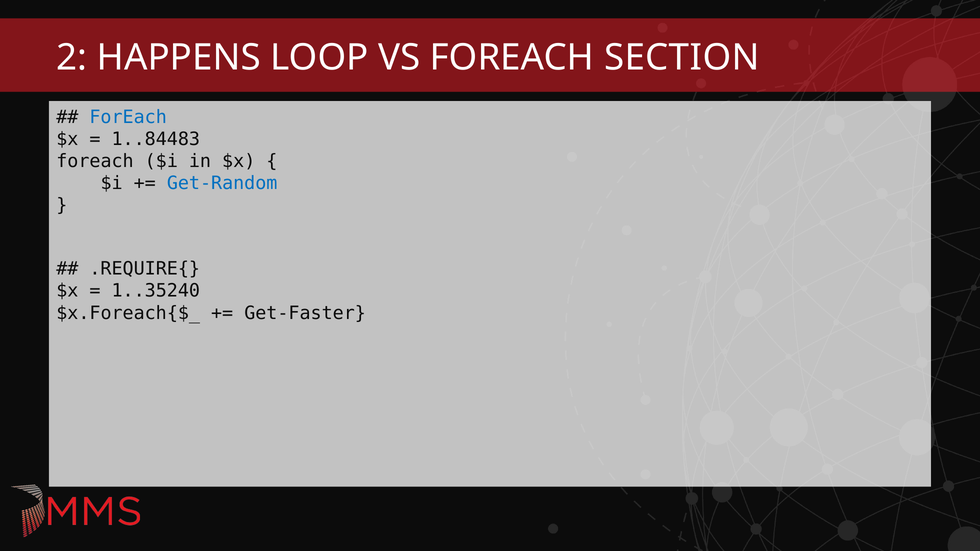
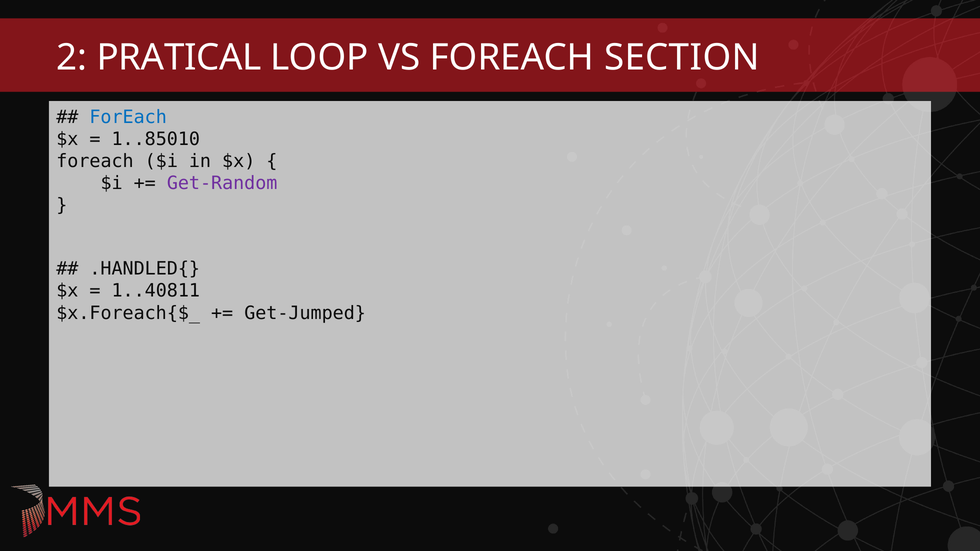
HAPPENS: HAPPENS -> PRATICAL
1..84483: 1..84483 -> 1..85010
Get-Random colour: blue -> purple
.REQUIRE{: .REQUIRE{ -> .HANDLED{
1..35240: 1..35240 -> 1..40811
Get-Faster: Get-Faster -> Get-Jumped
